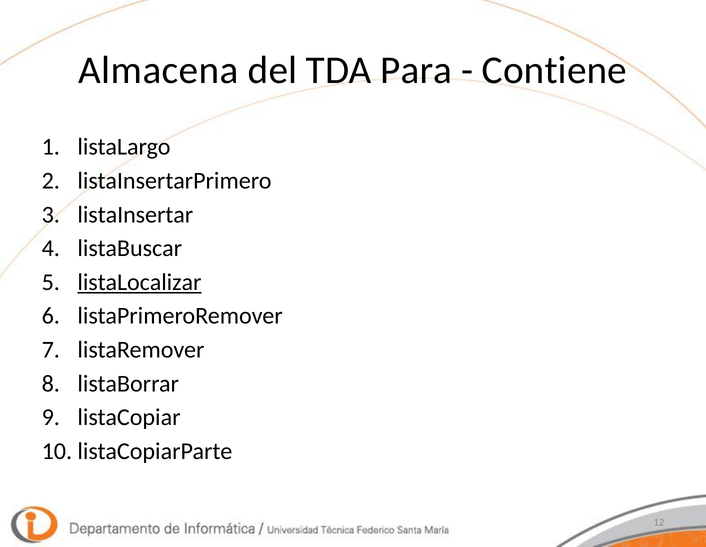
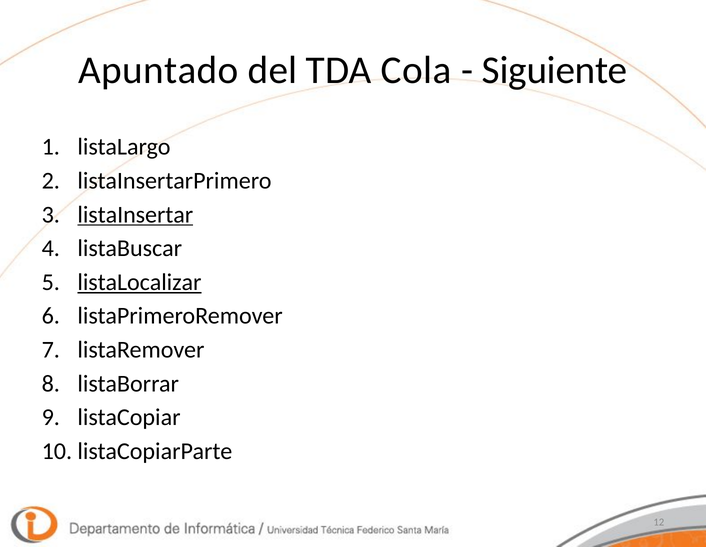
Almacena: Almacena -> Apuntado
Para: Para -> Cola
Contiene: Contiene -> Siguiente
listaInsertar underline: none -> present
